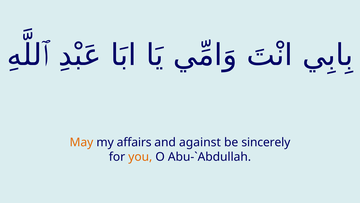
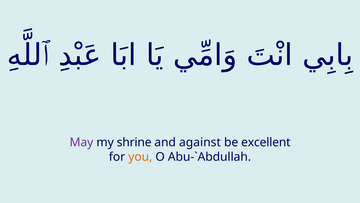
May colour: orange -> purple
affairs: affairs -> shrine
sincerely: sincerely -> excellent
